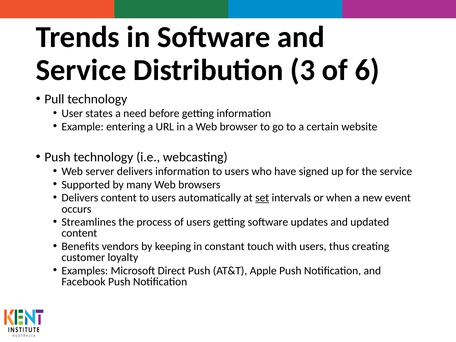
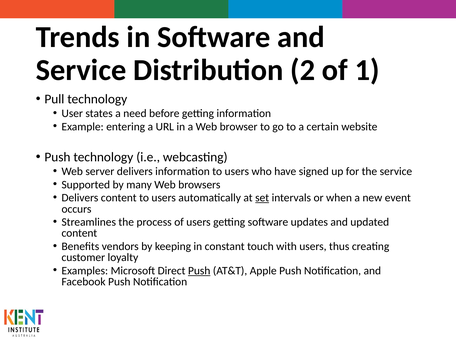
3: 3 -> 2
6: 6 -> 1
Push at (199, 271) underline: none -> present
